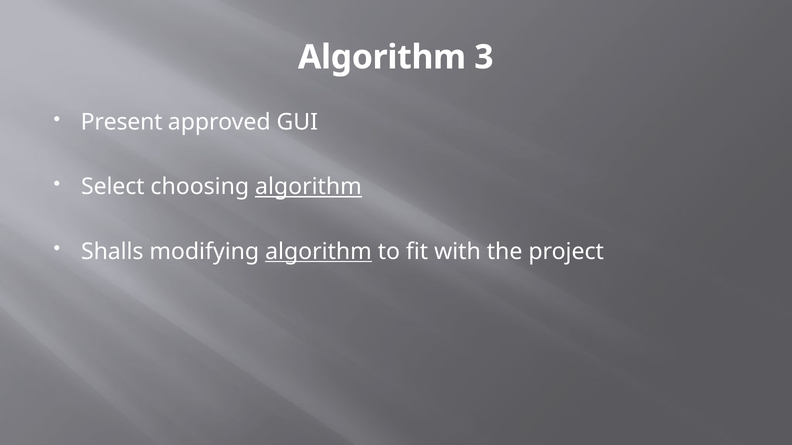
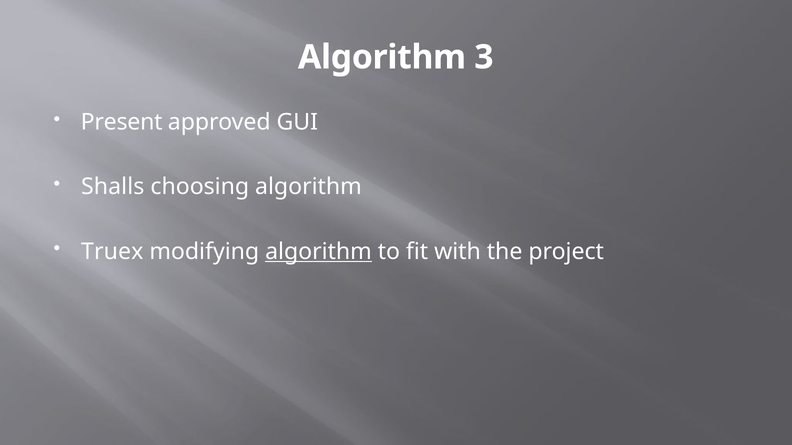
Select: Select -> Shalls
algorithm at (308, 187) underline: present -> none
Shalls: Shalls -> Truex
